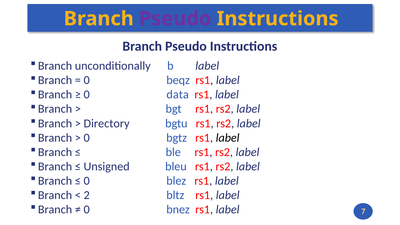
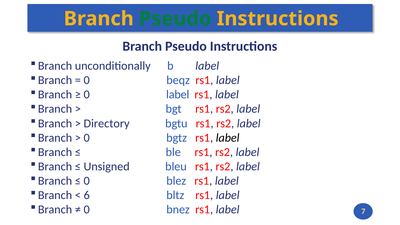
Pseudo at (175, 19) colour: purple -> green
0 data: data -> label
2: 2 -> 6
